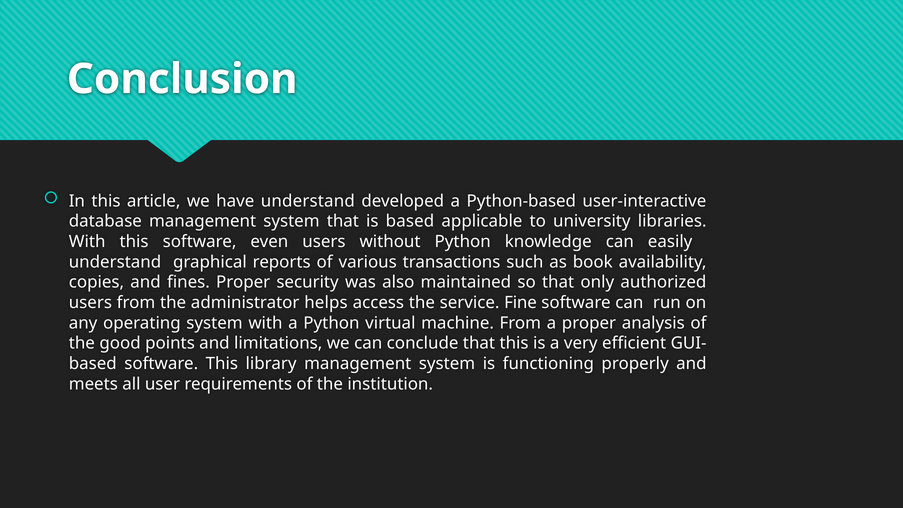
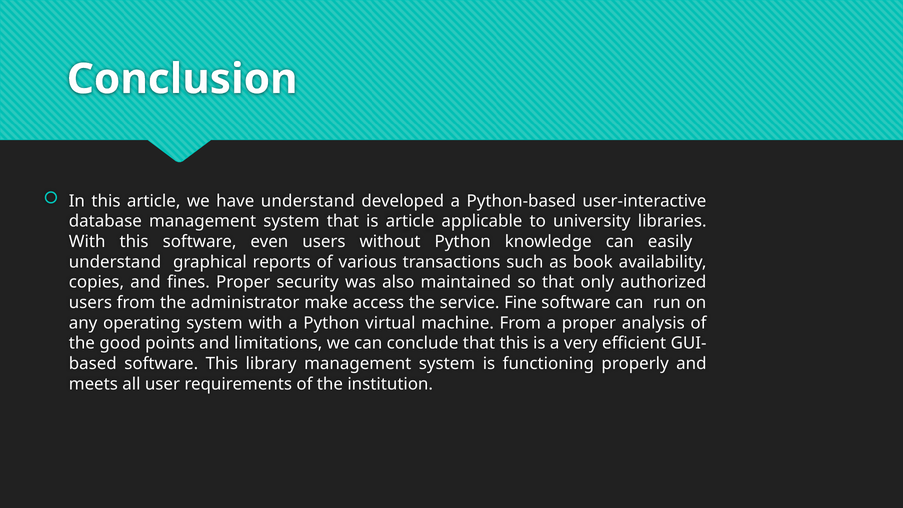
is based: based -> article
helps: helps -> make
